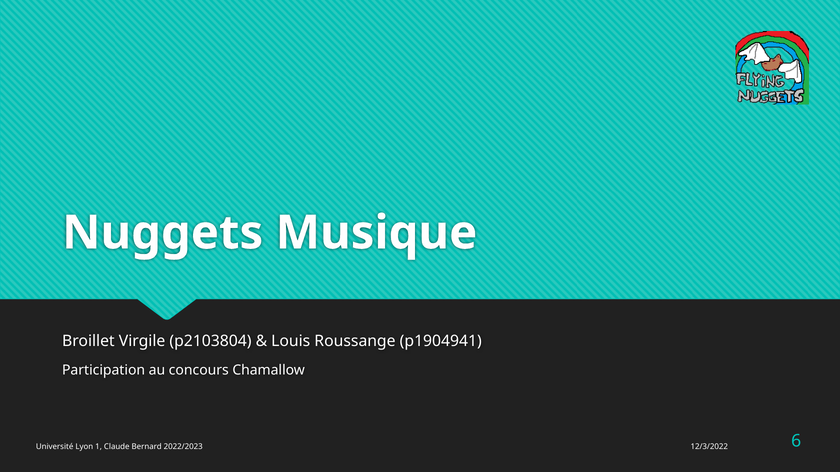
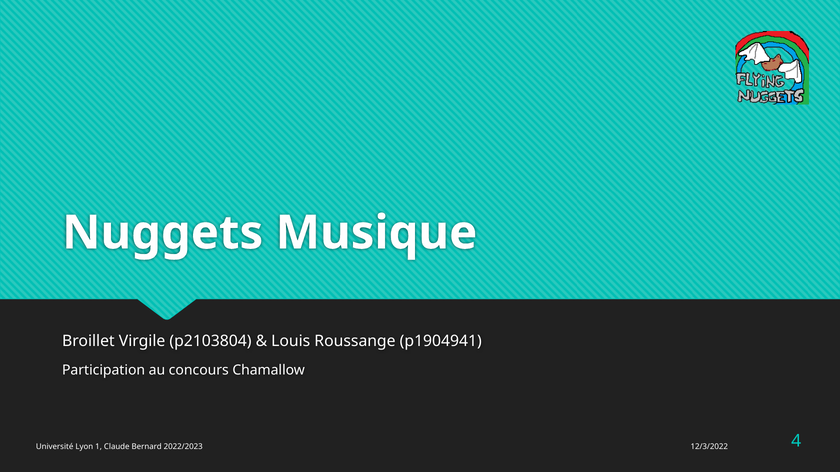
6: 6 -> 4
